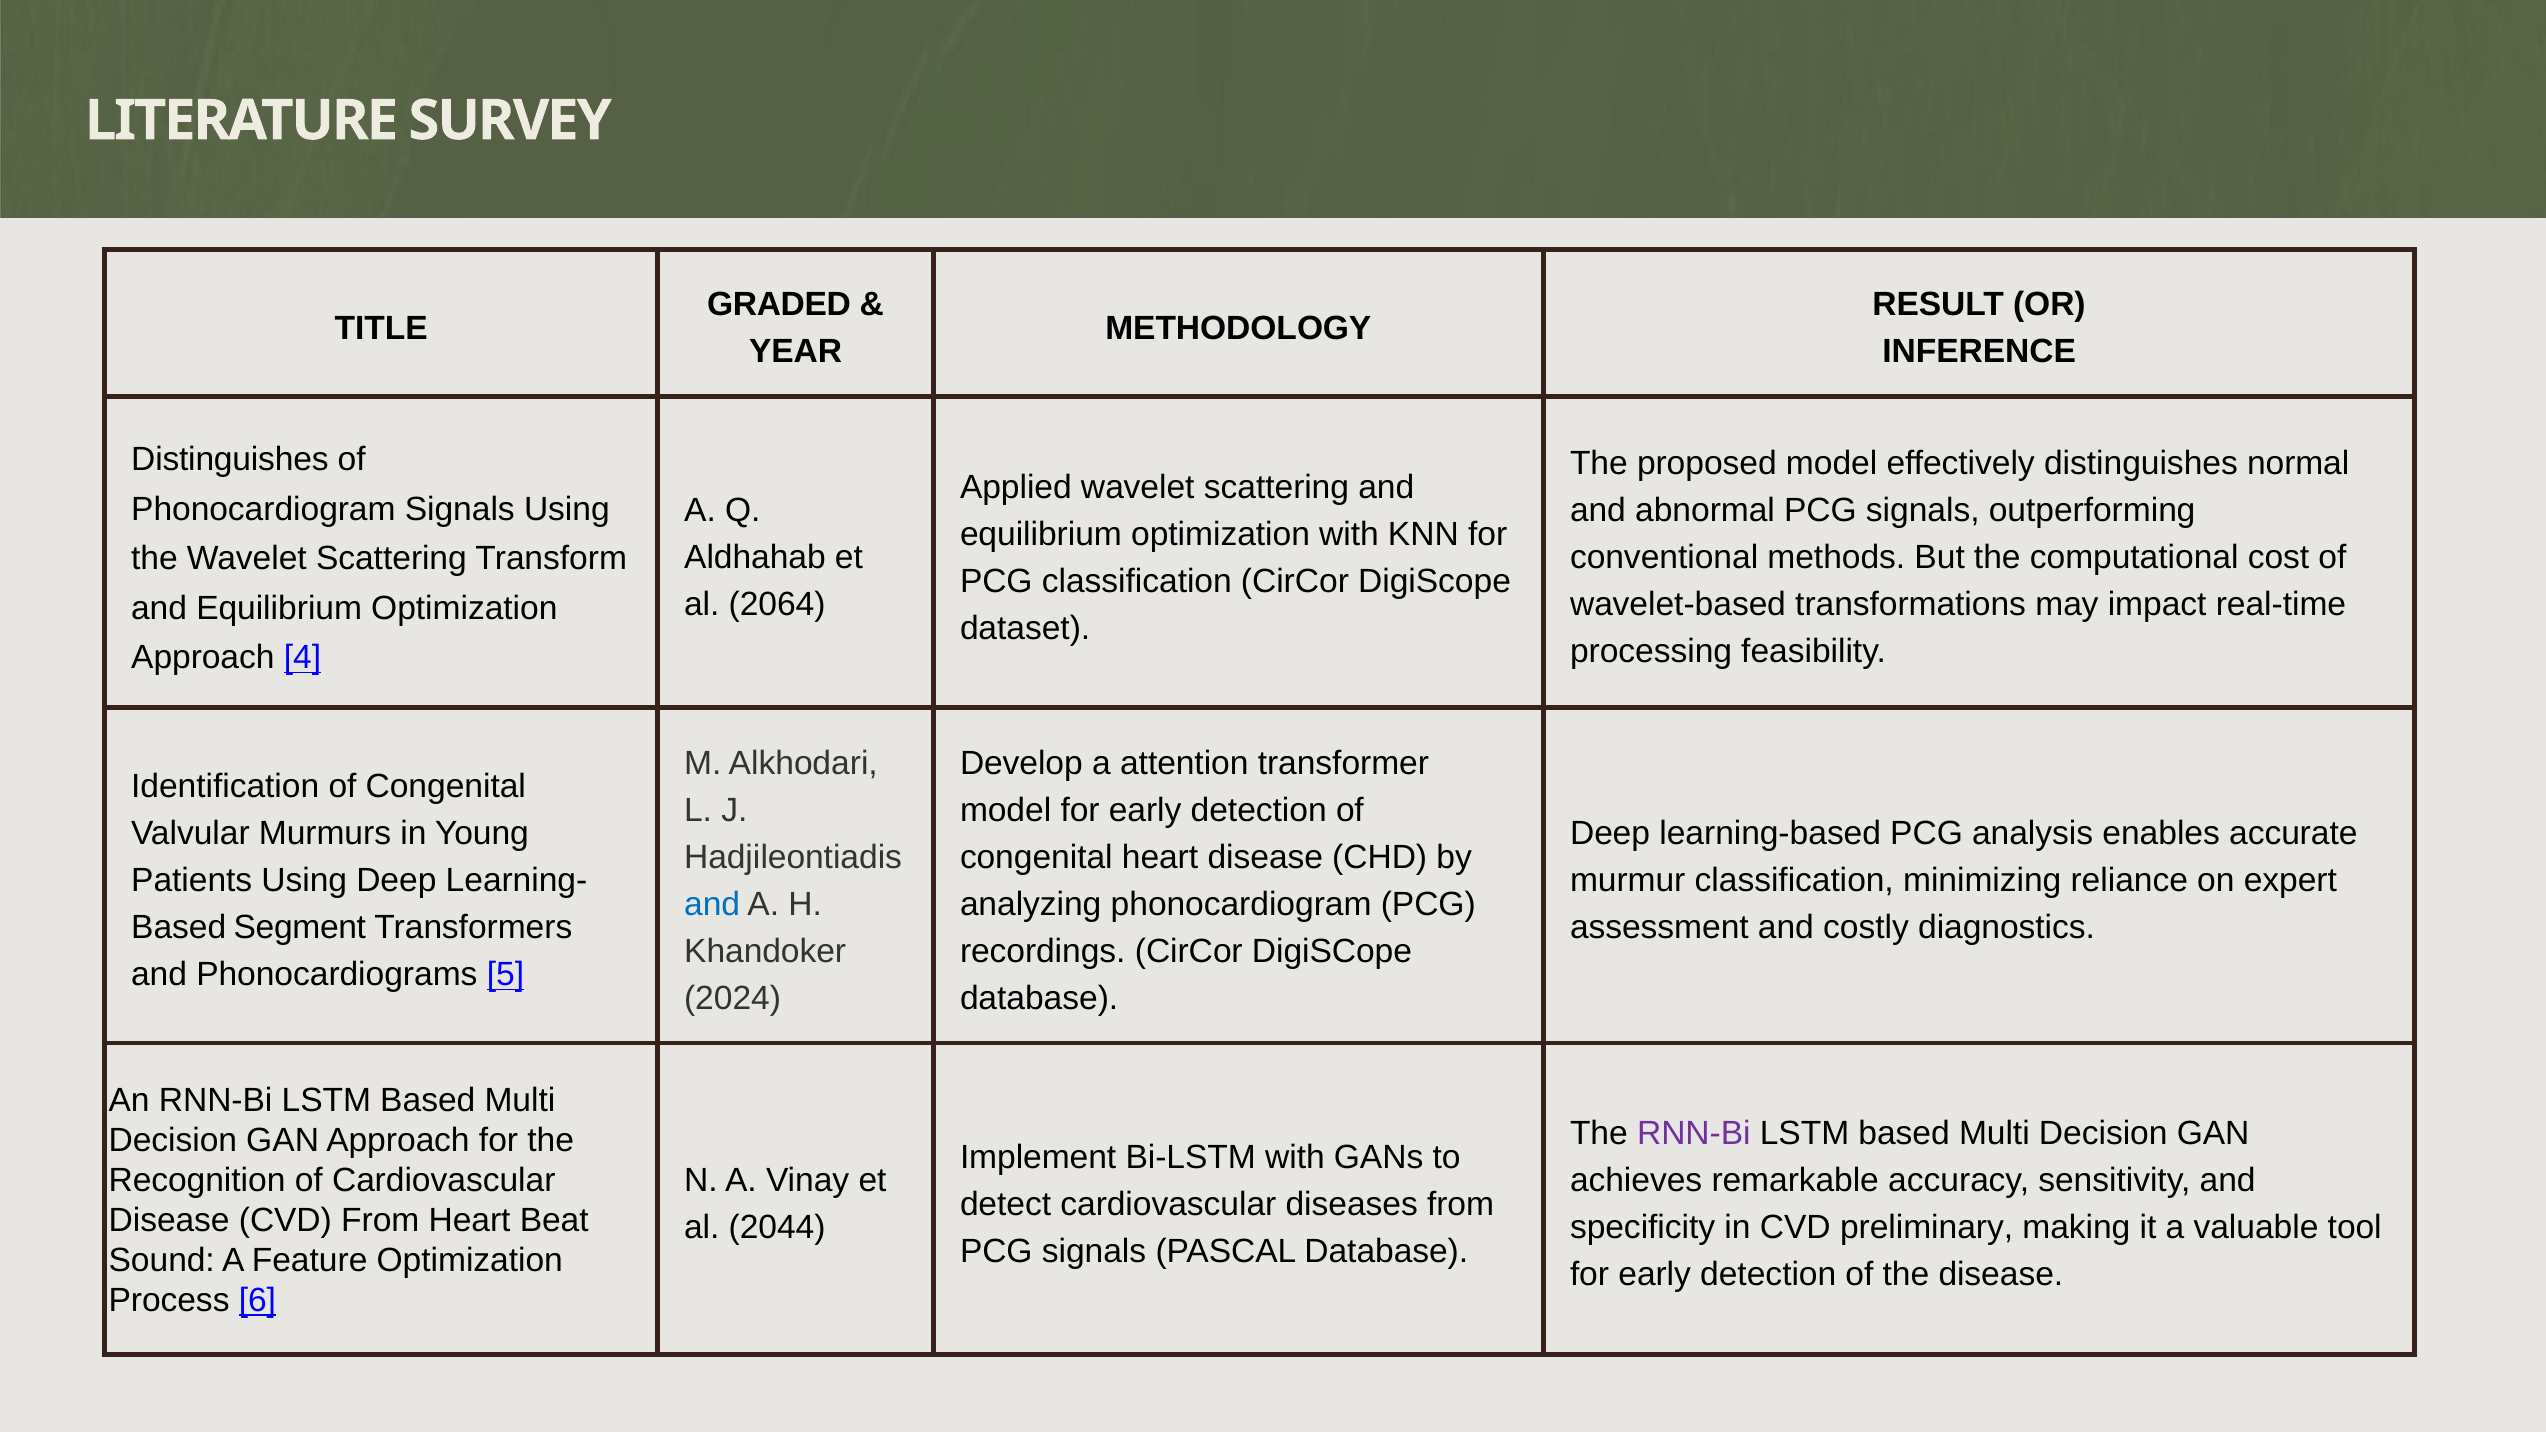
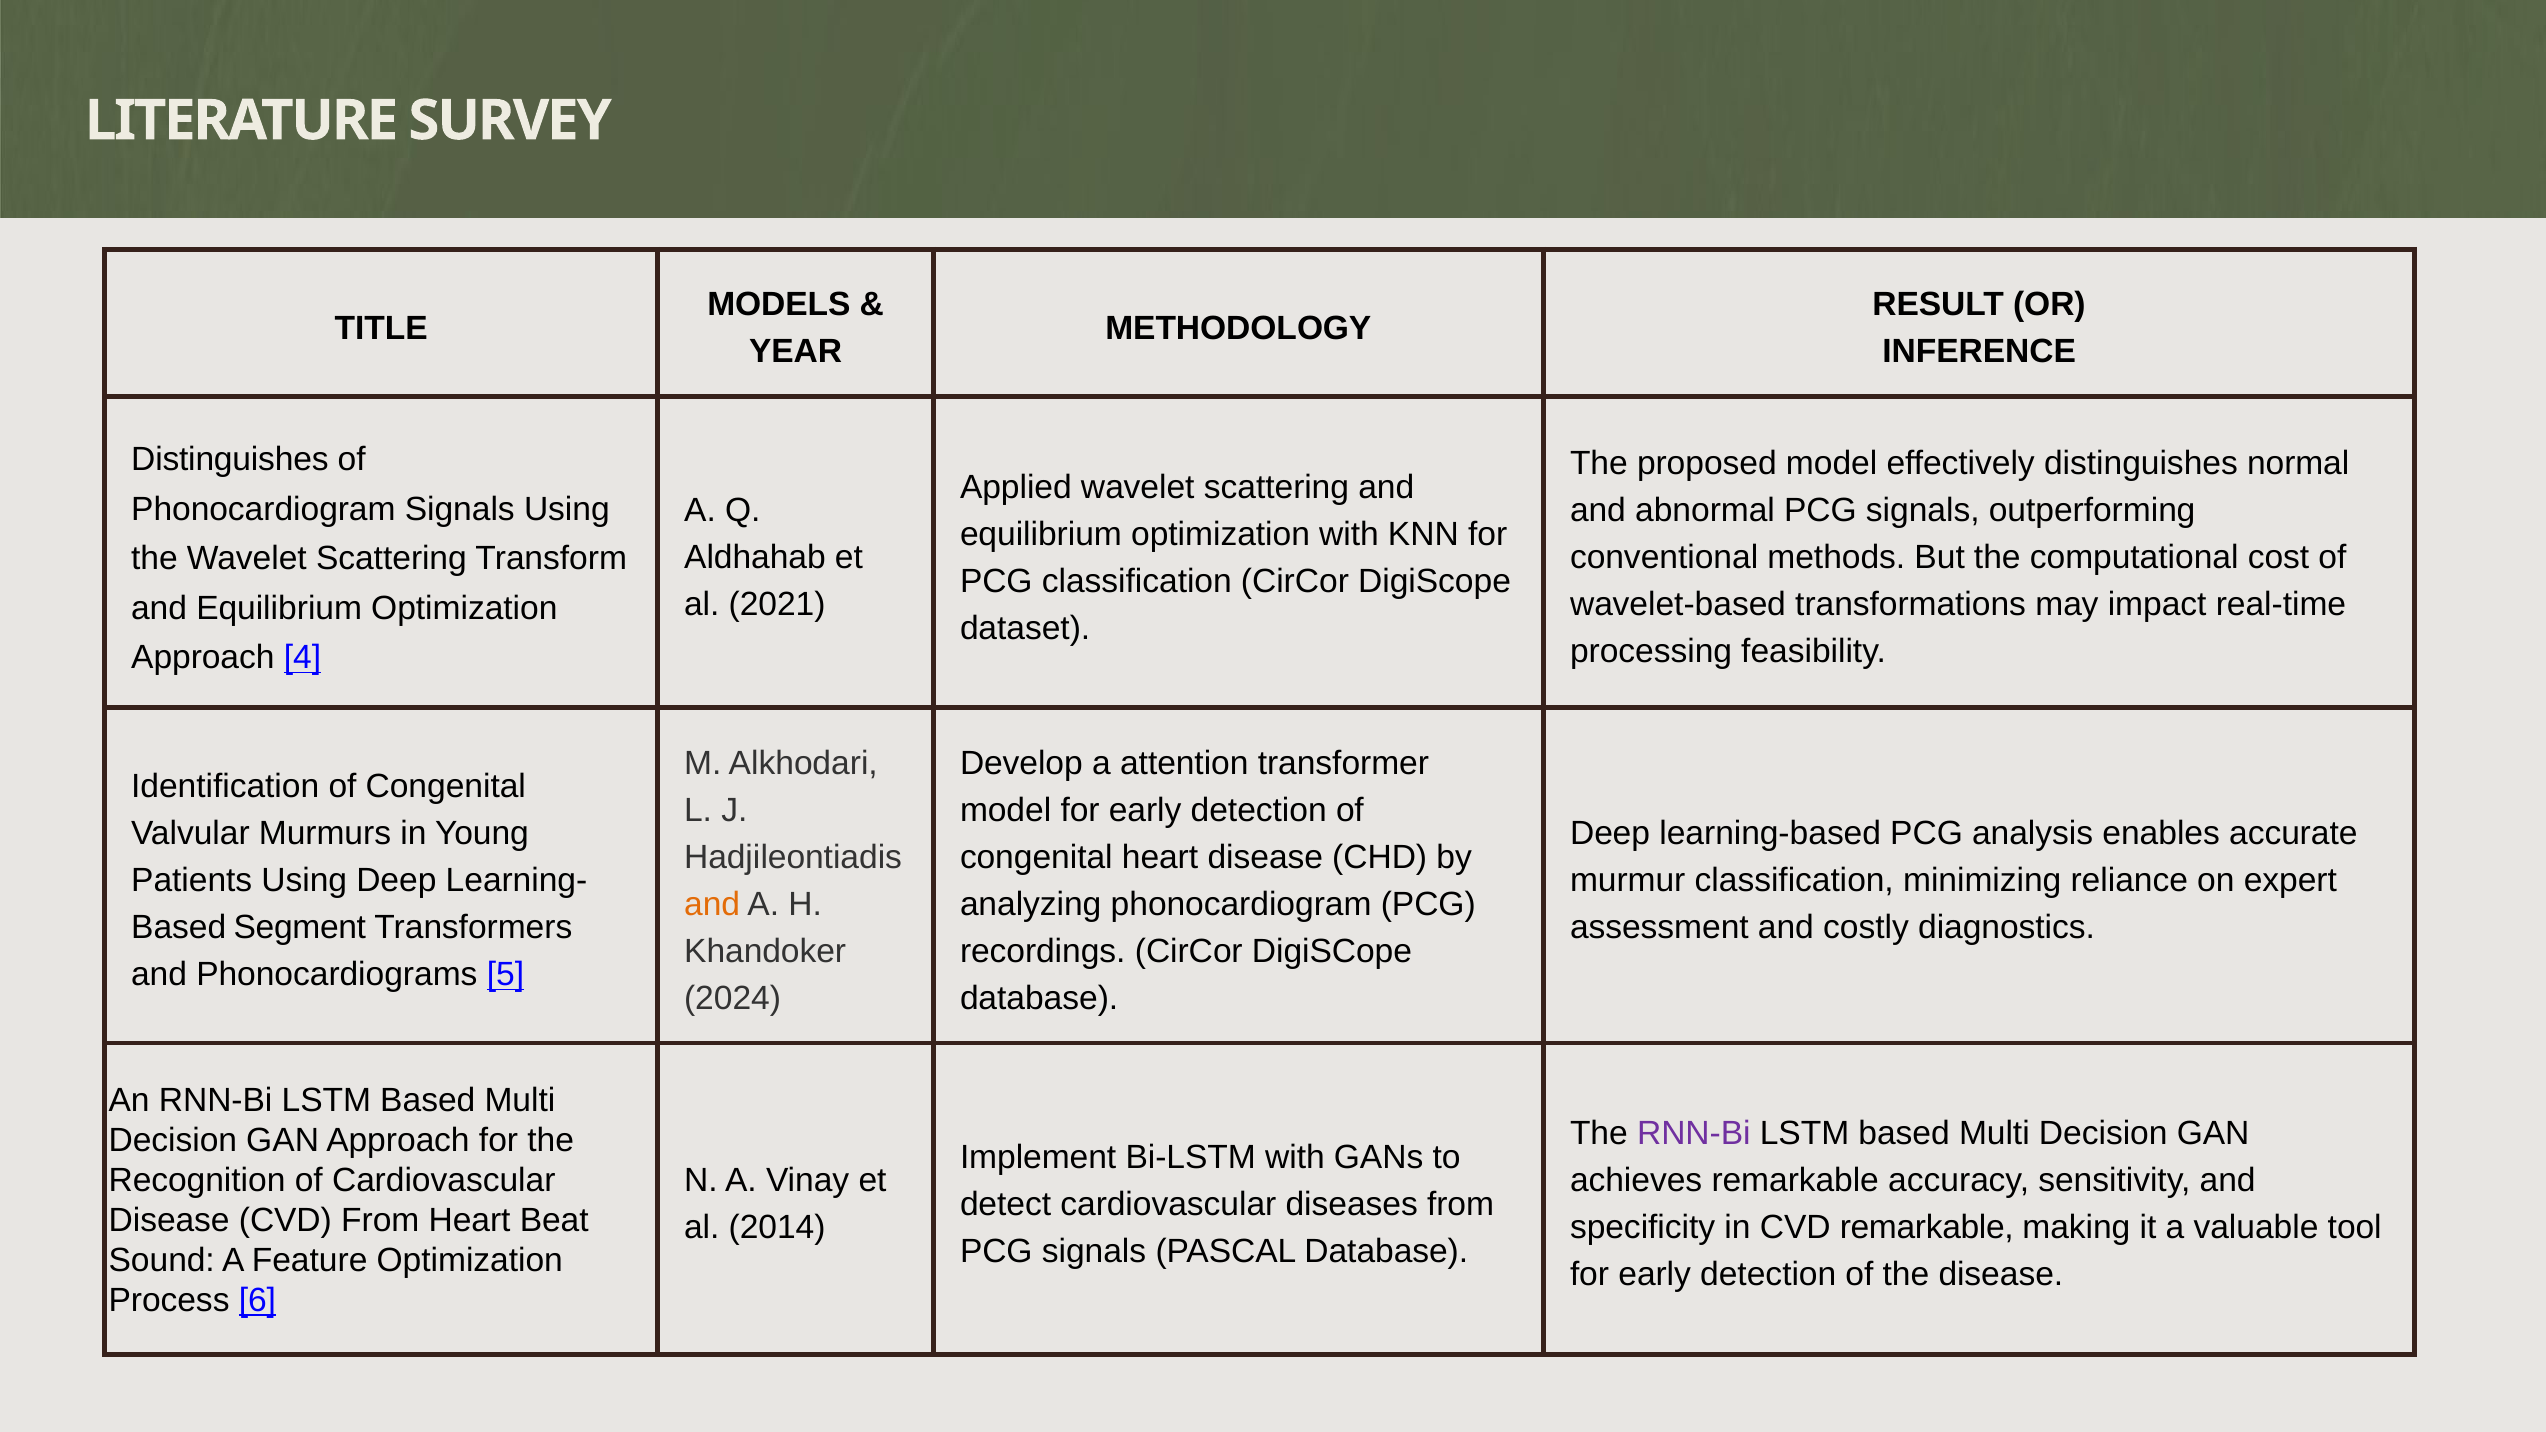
GRADED: GRADED -> MODELS
2064: 2064 -> 2021
and at (712, 904) colour: blue -> orange
2044: 2044 -> 2014
CVD preliminary: preliminary -> remarkable
